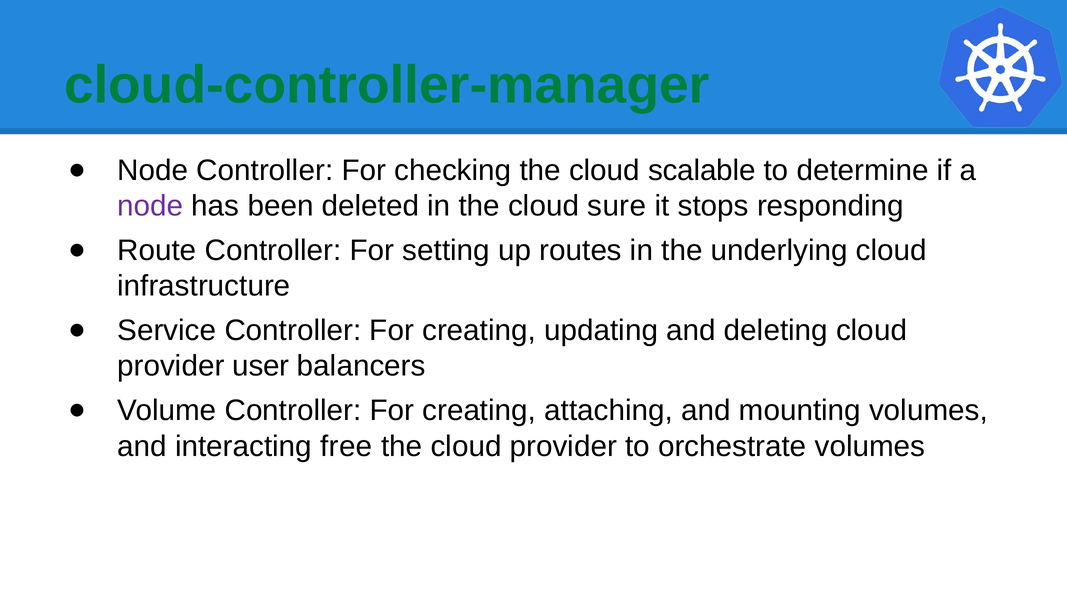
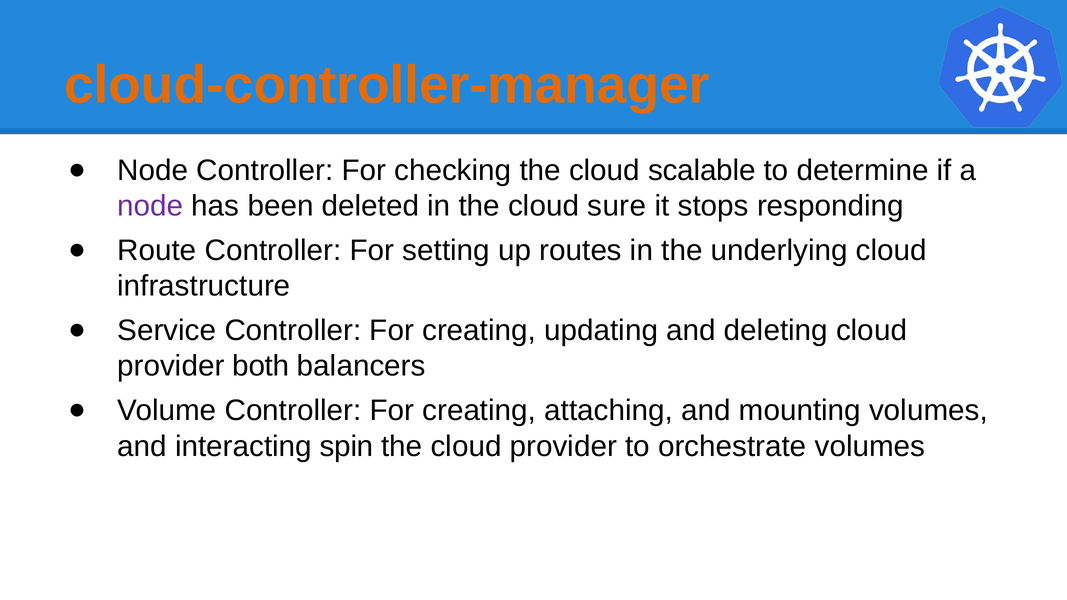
cloud-controller-manager colour: green -> orange
user: user -> both
free: free -> spin
